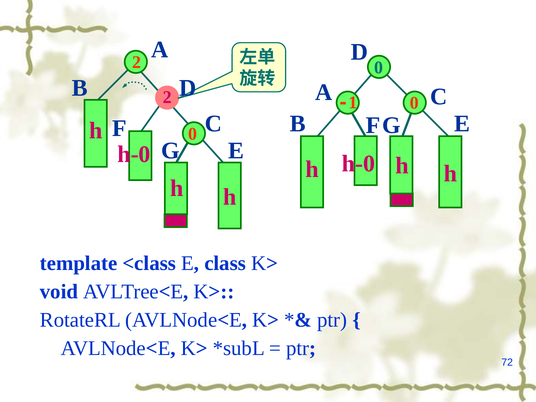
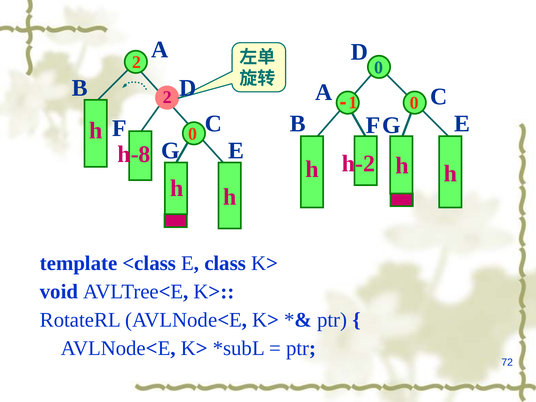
h-0 at (134, 154): h-0 -> h-8
h-0 at (358, 164): h-0 -> h-2
